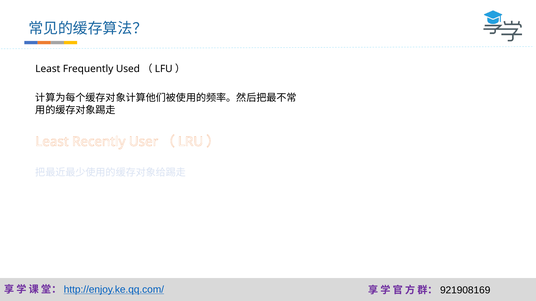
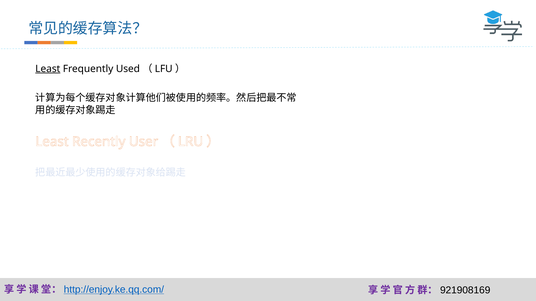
Least at (48, 69) underline: none -> present
